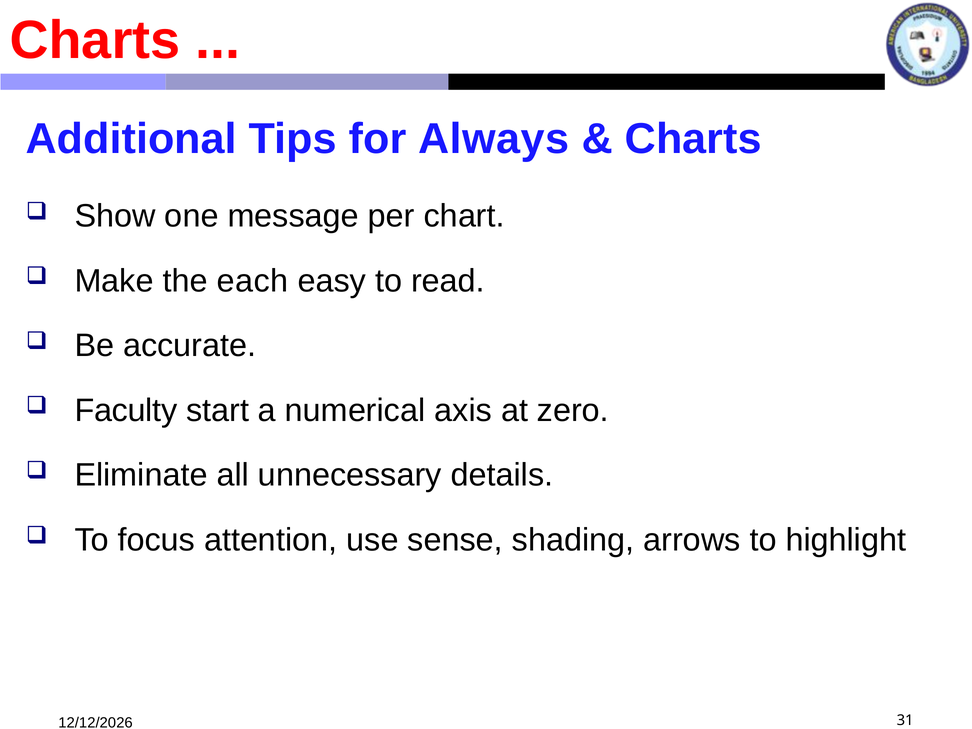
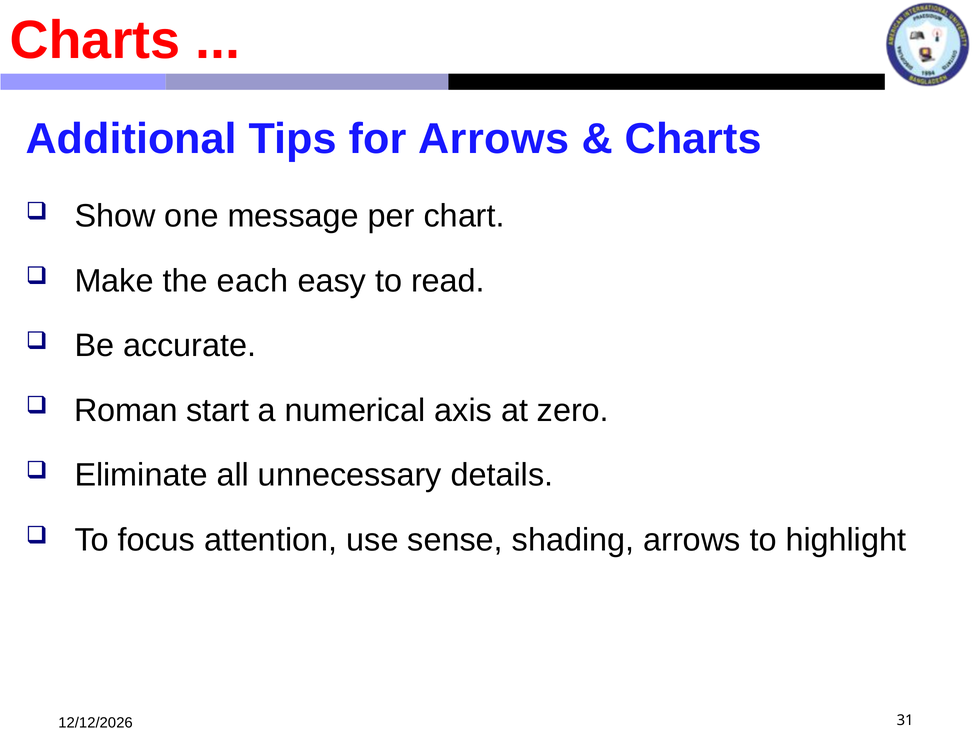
for Always: Always -> Arrows
Faculty: Faculty -> Roman
